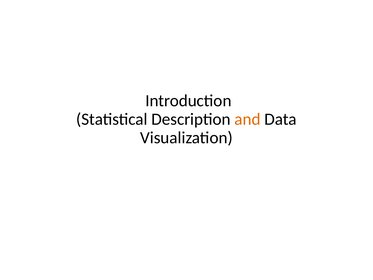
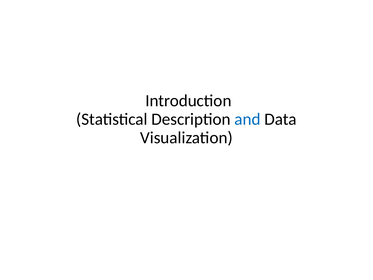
and colour: orange -> blue
